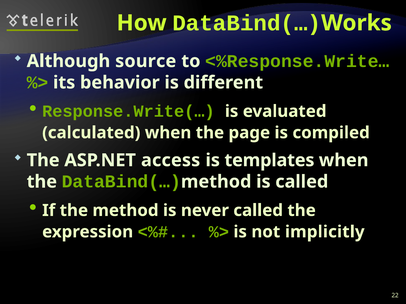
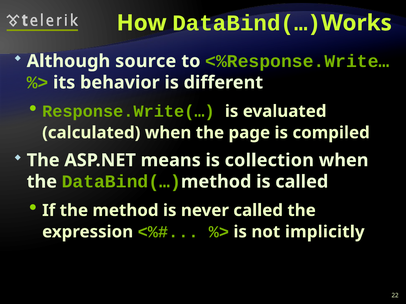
access: access -> means
templates: templates -> collection
